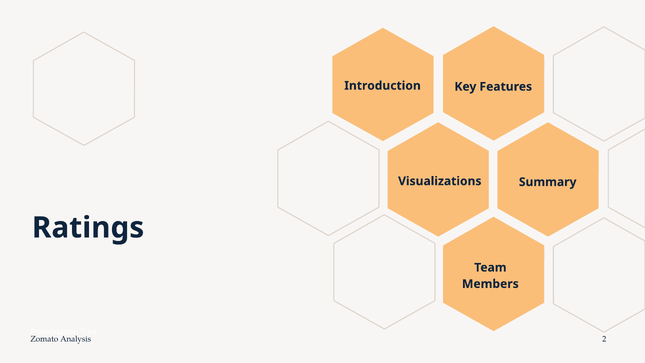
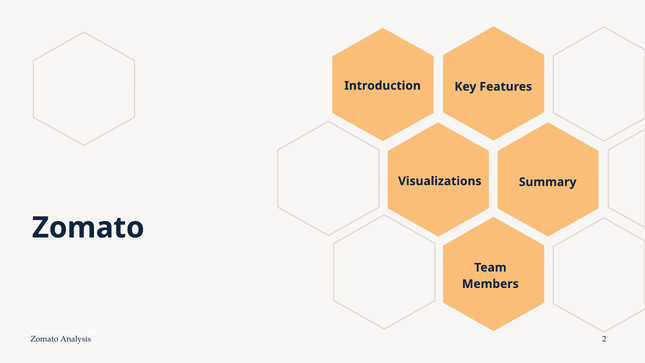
Ratings at (88, 228): Ratings -> Zomato
